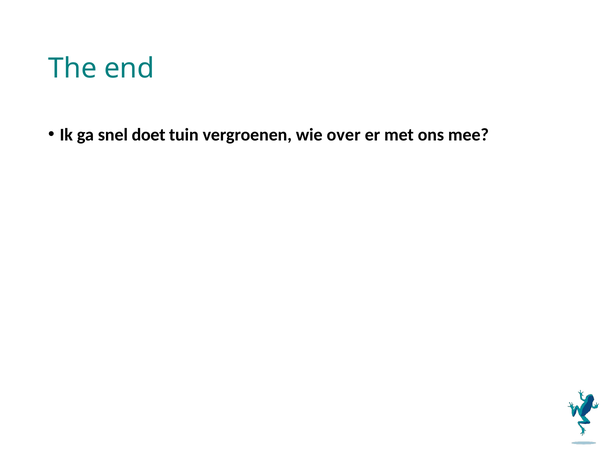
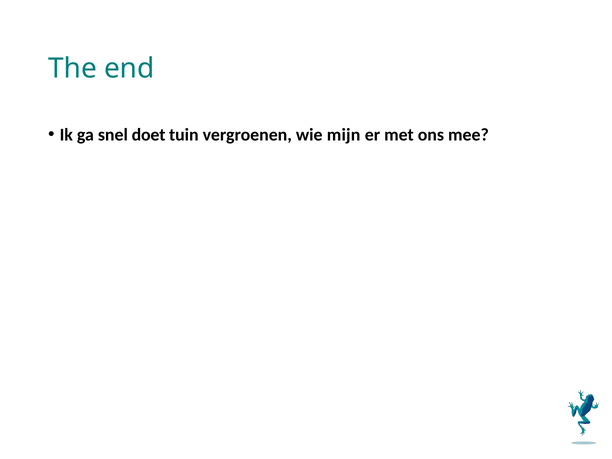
over: over -> mijn
